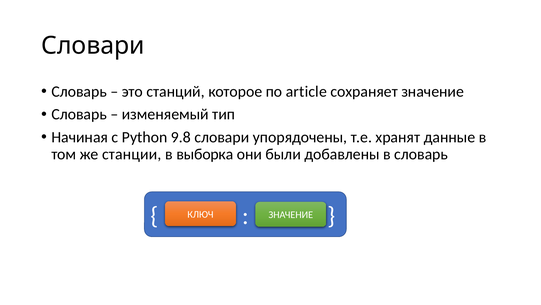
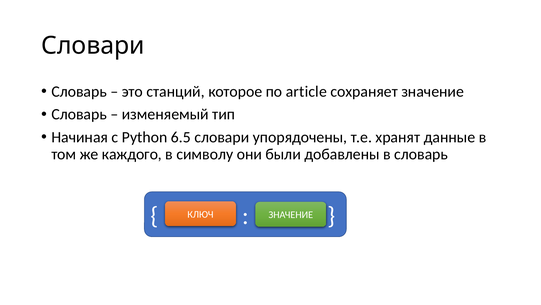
9.8: 9.8 -> 6.5
станции: станции -> каждого
выборка: выборка -> символу
